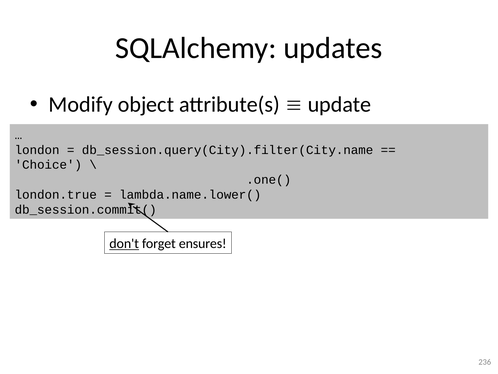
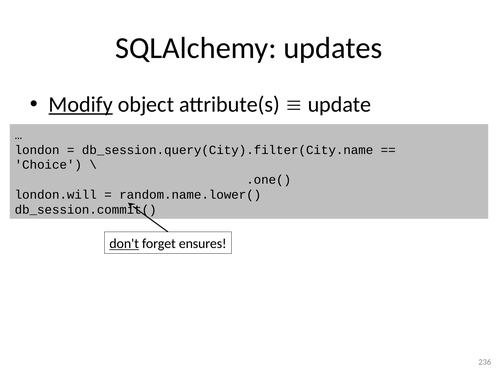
Modify underline: none -> present
london.true: london.true -> london.will
lambda.name.lower(: lambda.name.lower( -> random.name.lower(
